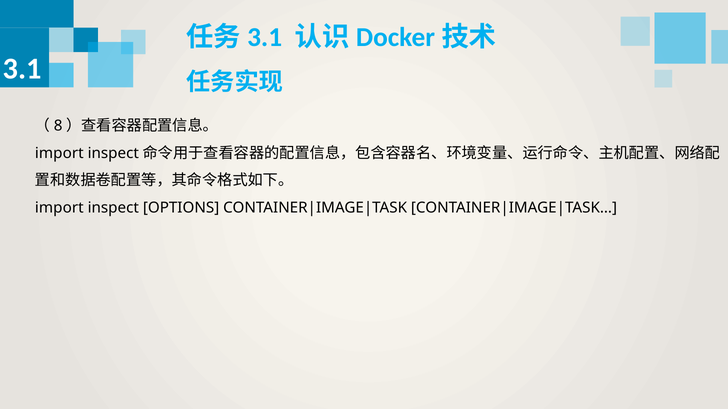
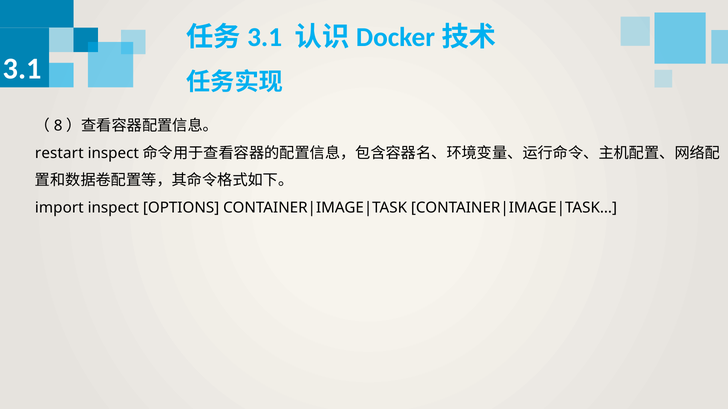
import at (59, 153): import -> restart
